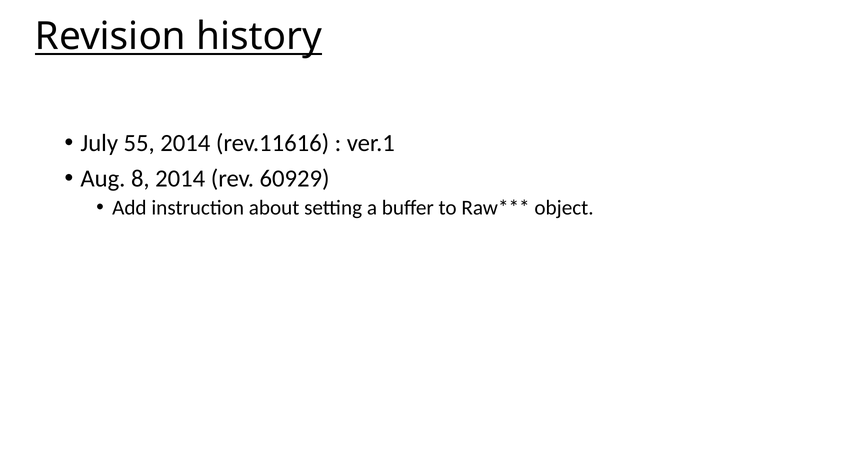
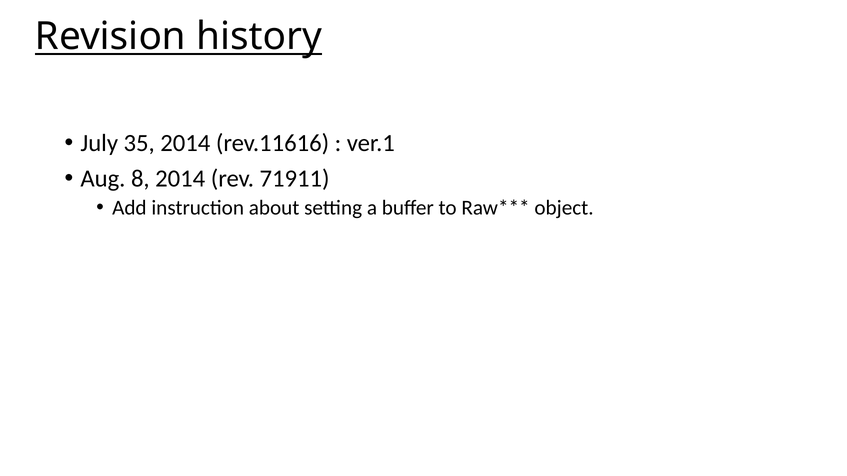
55: 55 -> 35
60929: 60929 -> 71911
